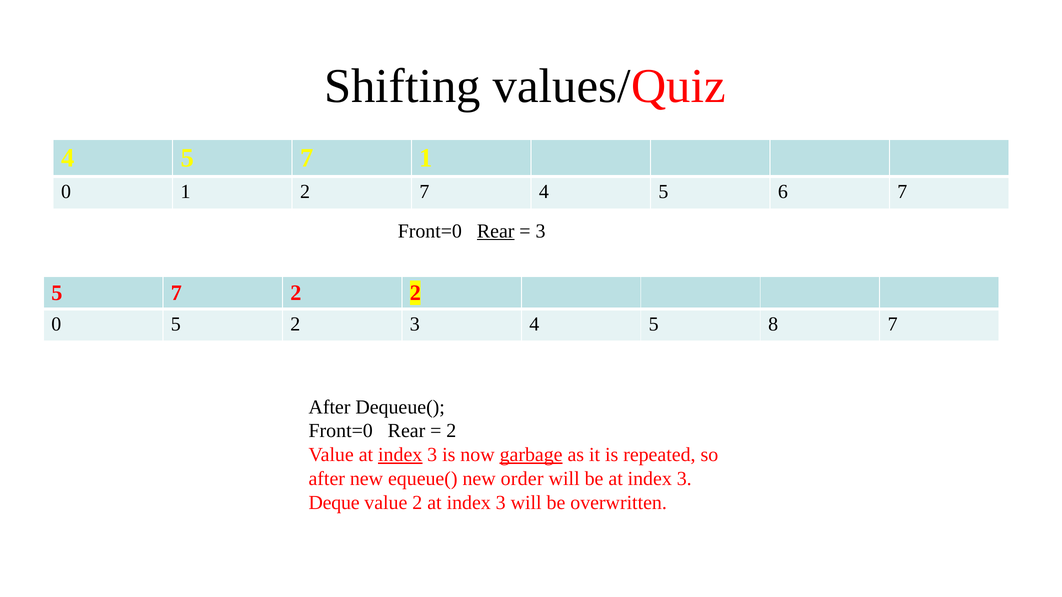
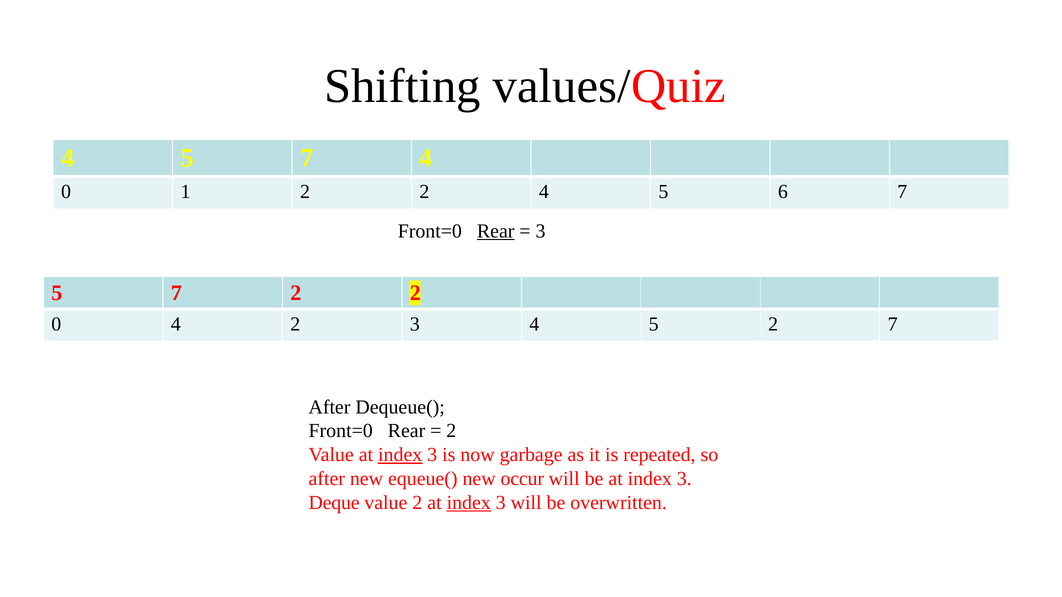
7 1: 1 -> 4
1 2 7: 7 -> 2
0 5: 5 -> 4
5 8: 8 -> 2
garbage underline: present -> none
order: order -> occur
index at (469, 503) underline: none -> present
